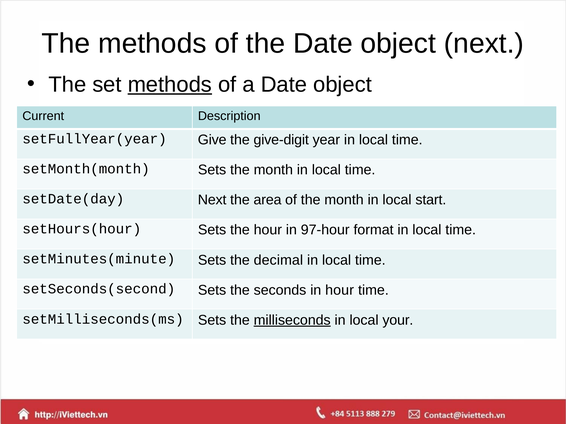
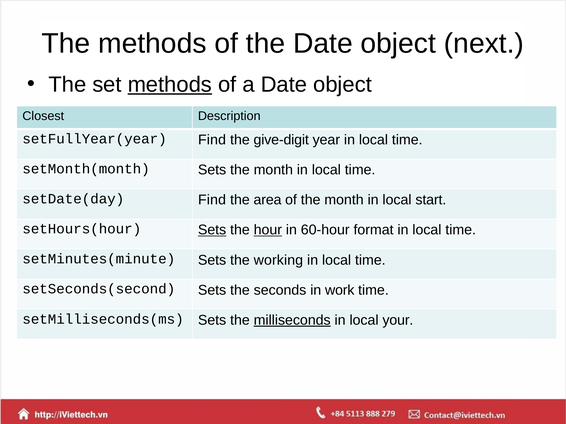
Current: Current -> Closest
setFullYear(year Give: Give -> Find
setDate(day Next: Next -> Find
Sets at (212, 230) underline: none -> present
hour at (268, 230) underline: none -> present
97-hour: 97-hour -> 60-hour
decimal: decimal -> working
in hour: hour -> work
